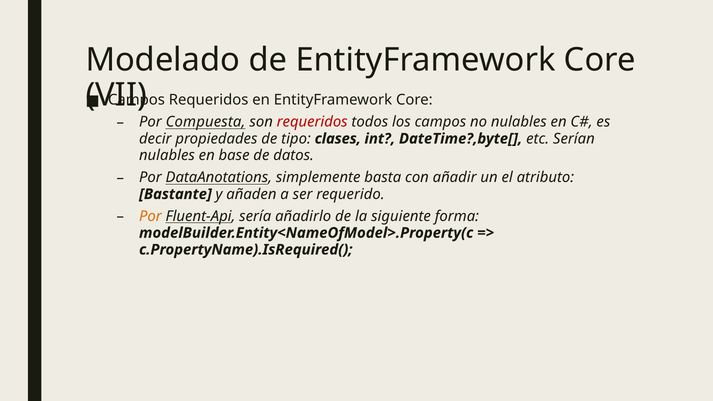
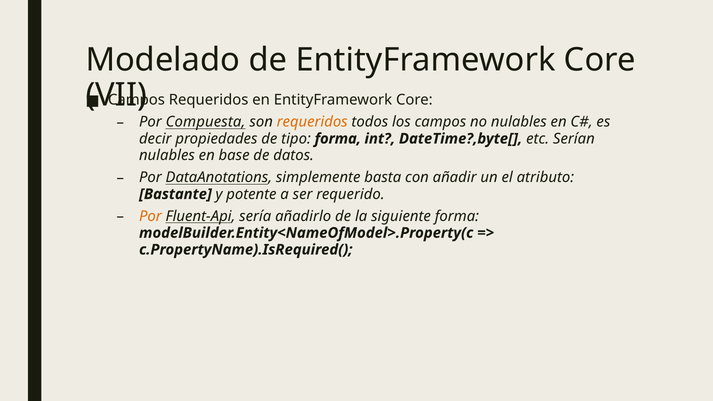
requeridos at (312, 122) colour: red -> orange
tipo clases: clases -> forma
añaden: añaden -> potente
